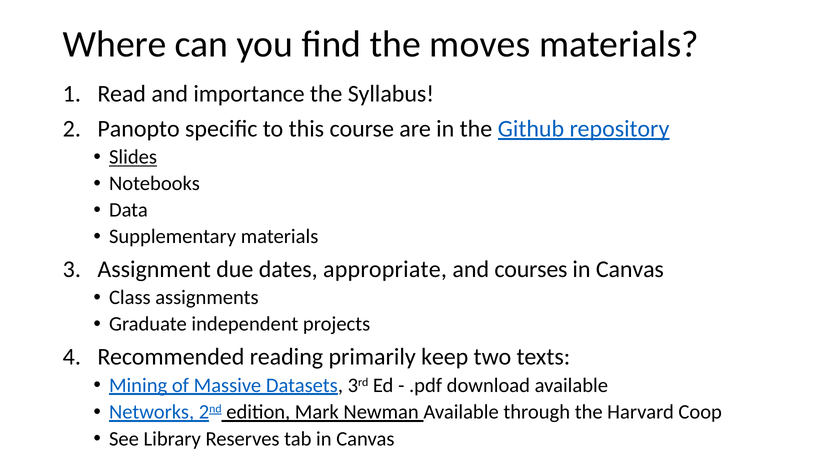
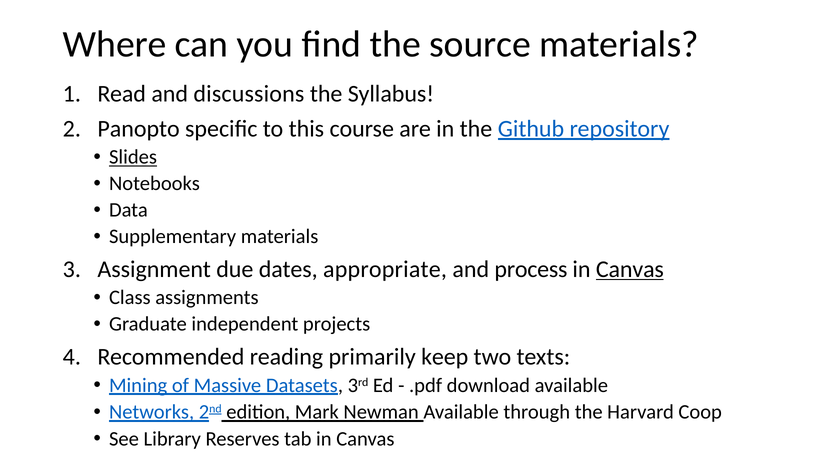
moves: moves -> source
importance: importance -> discussions
courses: courses -> process
Canvas at (630, 269) underline: none -> present
